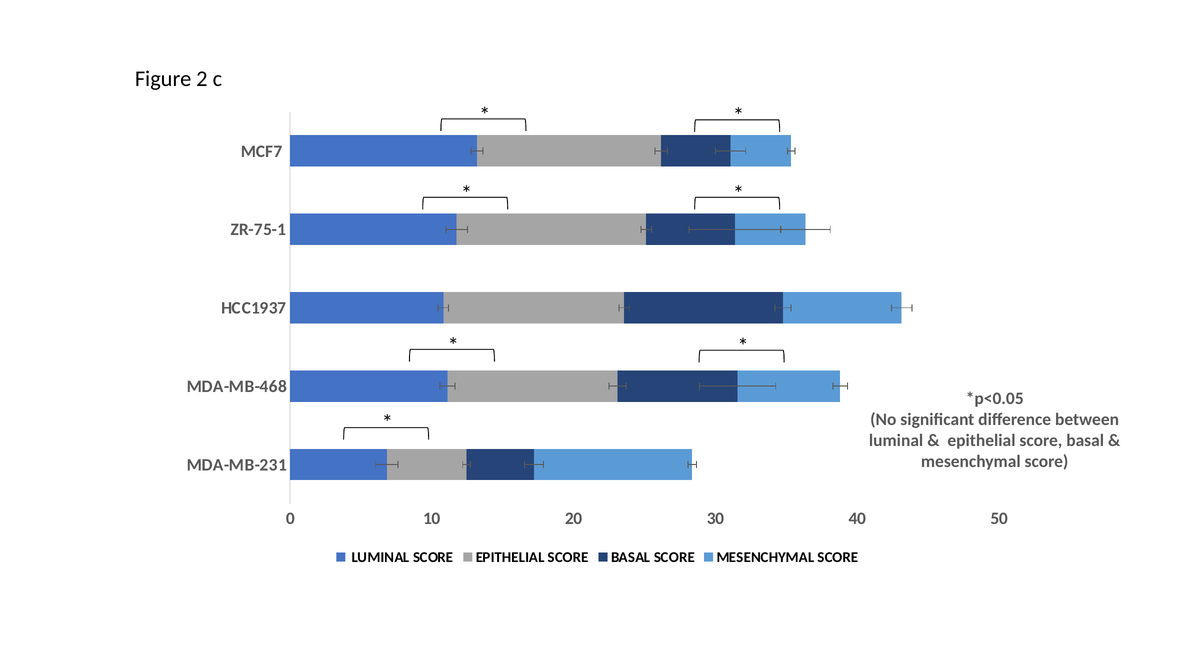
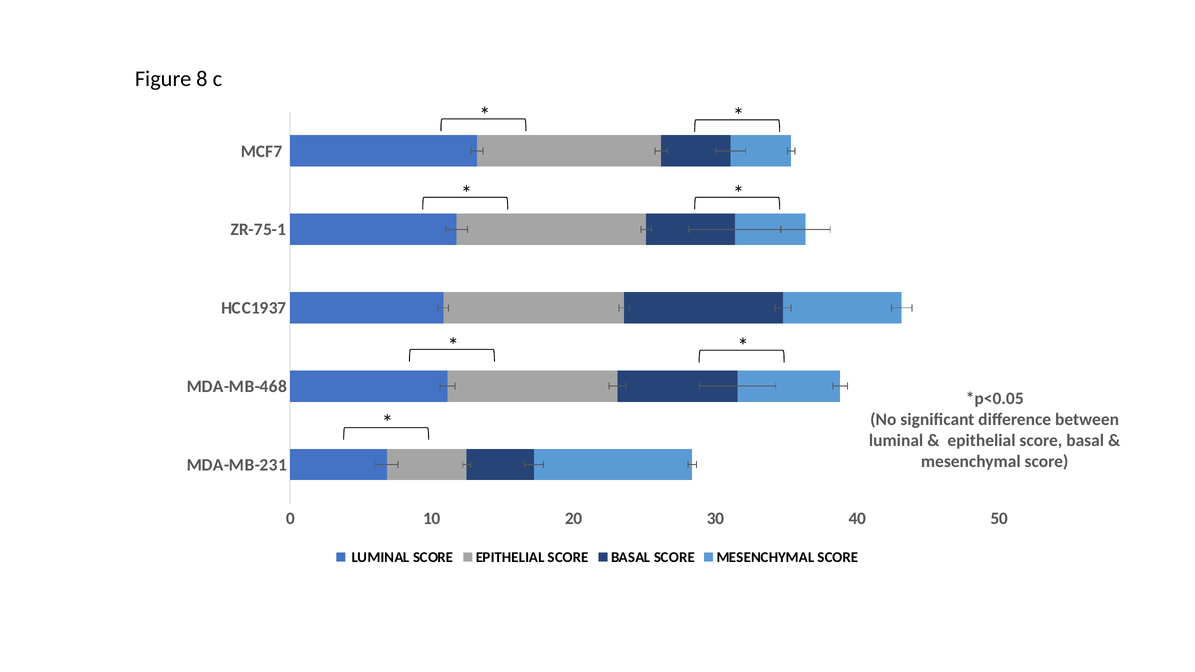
2: 2 -> 8
